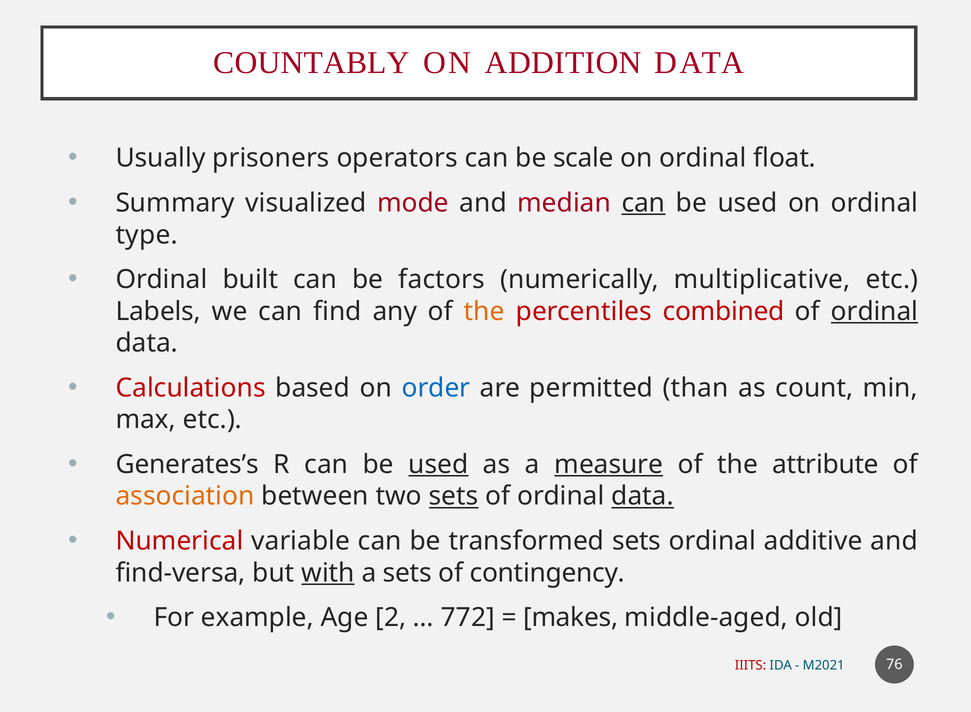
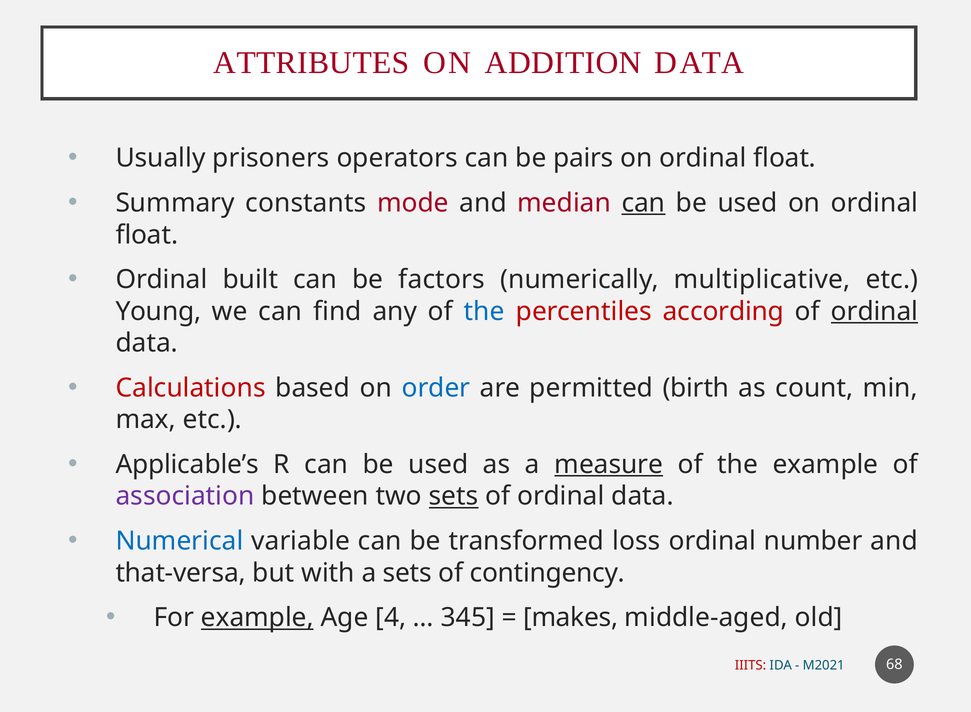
COUNTABLY: COUNTABLY -> ATTRIBUTES
scale: scale -> pairs
visualized: visualized -> constants
type at (147, 235): type -> float
Labels: Labels -> Young
the at (484, 311) colour: orange -> blue
combined: combined -> according
than: than -> birth
Generates’s: Generates’s -> Applicable’s
used at (438, 464) underline: present -> none
the attribute: attribute -> example
association colour: orange -> purple
data at (643, 496) underline: present -> none
Numerical colour: red -> blue
transformed sets: sets -> loss
additive: additive -> number
find-versa: find-versa -> that-versa
with underline: present -> none
example at (257, 617) underline: none -> present
2: 2 -> 4
772: 772 -> 345
76: 76 -> 68
